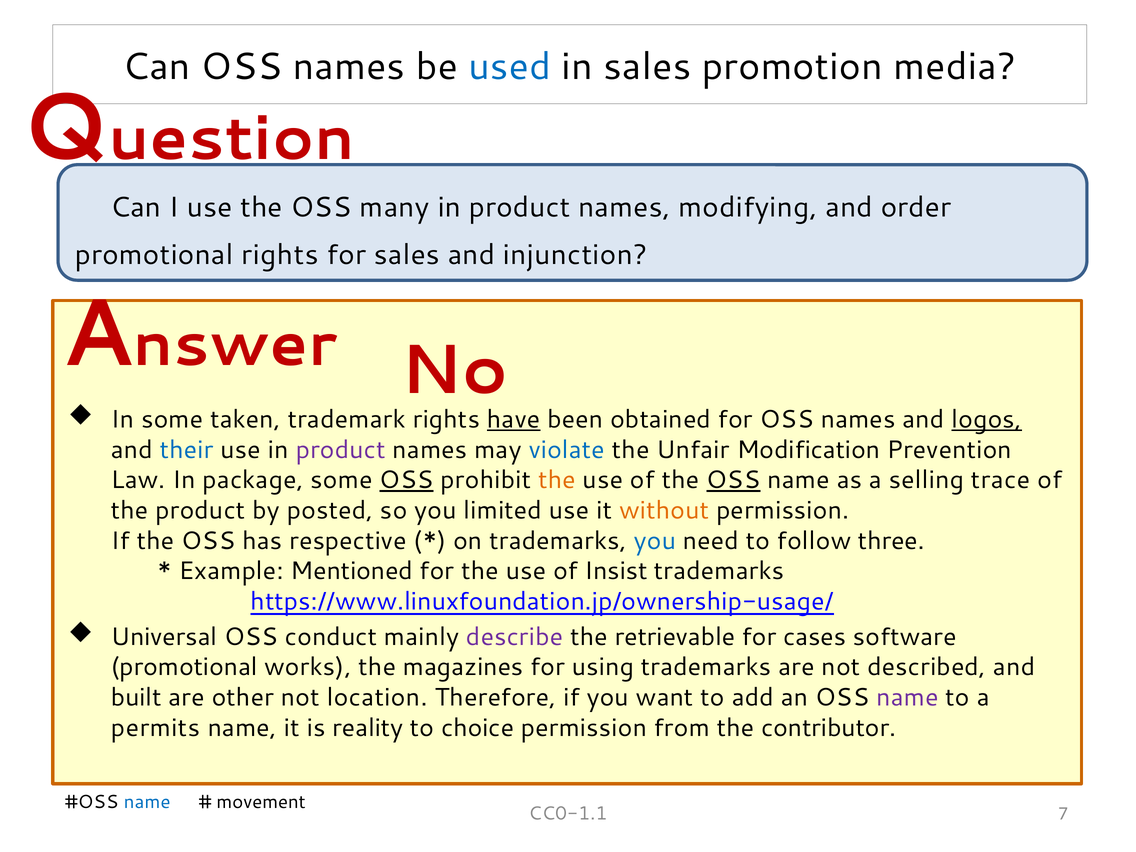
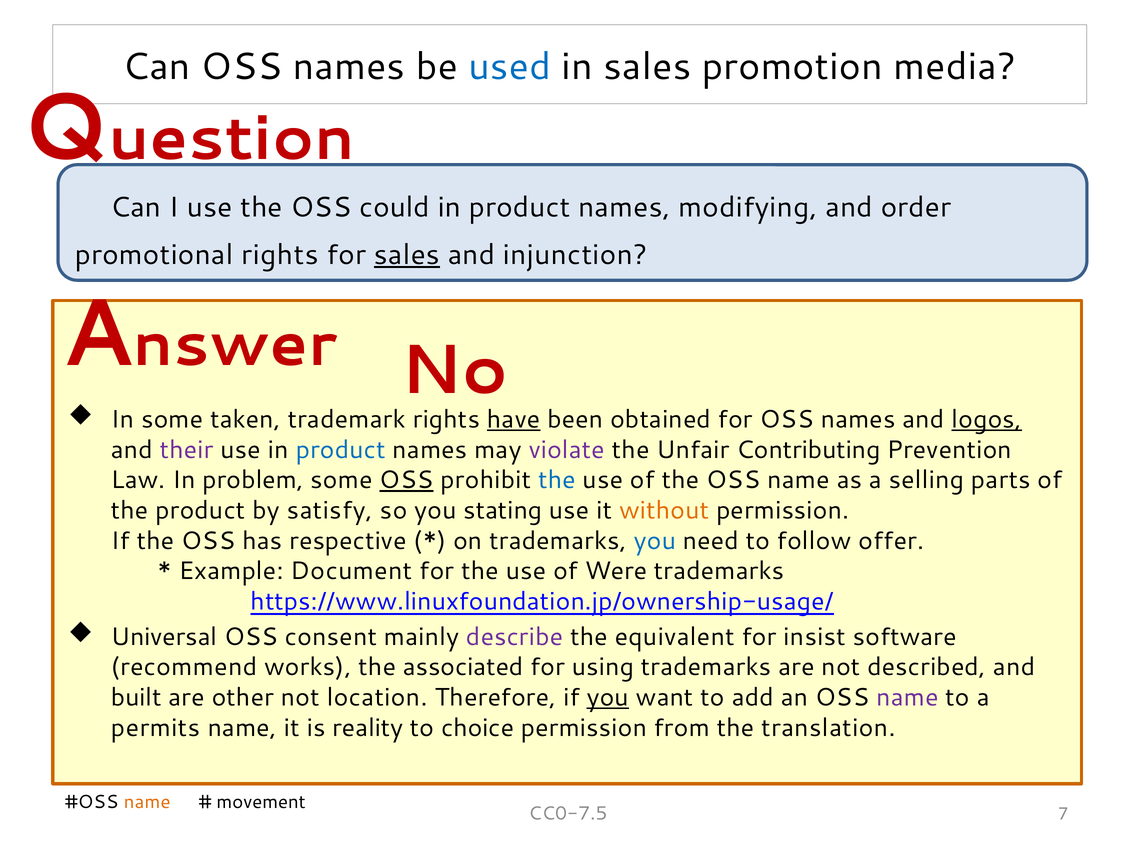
many: many -> could
sales at (407, 255) underline: none -> present
their colour: blue -> purple
product at (341, 450) colour: purple -> blue
violate colour: blue -> purple
Modification: Modification -> Contributing
package: package -> problem
the at (557, 480) colour: orange -> blue
OSS at (733, 480) underline: present -> none
trace: trace -> parts
posted: posted -> satisfy
limited: limited -> stating
three: three -> offer
Mentioned: Mentioned -> Document
Insist: Insist -> Were
conduct: conduct -> consent
retrievable: retrievable -> equivalent
cases: cases -> insist
promotional at (184, 667): promotional -> recommend
magazines: magazines -> associated
you at (608, 697) underline: none -> present
contributor: contributor -> translation
name at (147, 802) colour: blue -> orange
CC0-1.1: CC0-1.1 -> CC0-7.5
